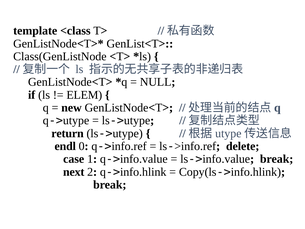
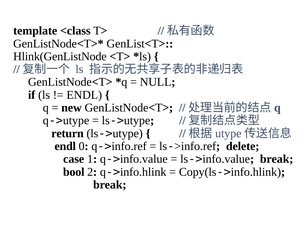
Class(GenListNode: Class(GenListNode -> Hlink(GenListNode
ELEM at (84, 95): ELEM -> ENDL
next: next -> bool
